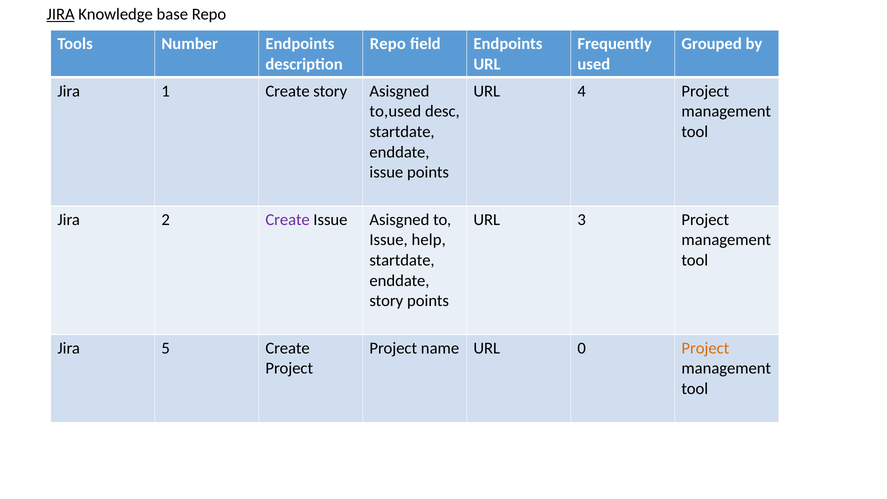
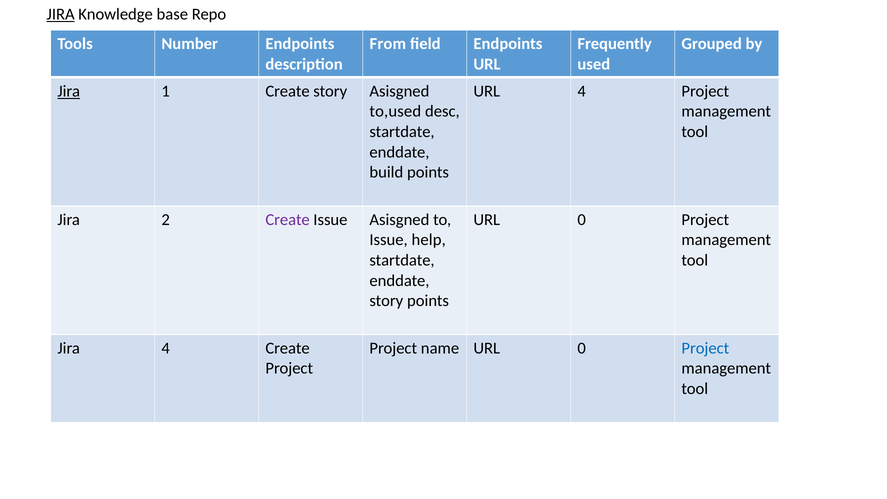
Repo at (388, 44): Repo -> From
Jira at (69, 91) underline: none -> present
issue at (386, 172): issue -> build
3 at (582, 220): 3 -> 0
Jira 5: 5 -> 4
Project at (705, 348) colour: orange -> blue
